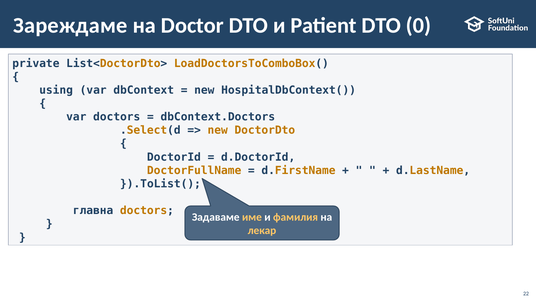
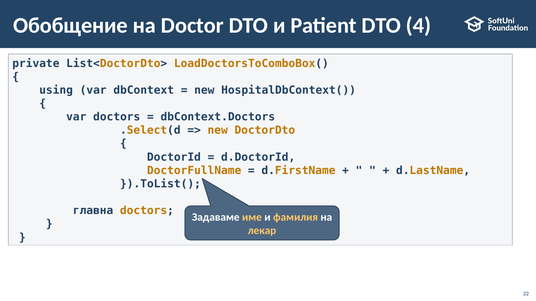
Зареждаме: Зареждаме -> Обобщение
0: 0 -> 4
